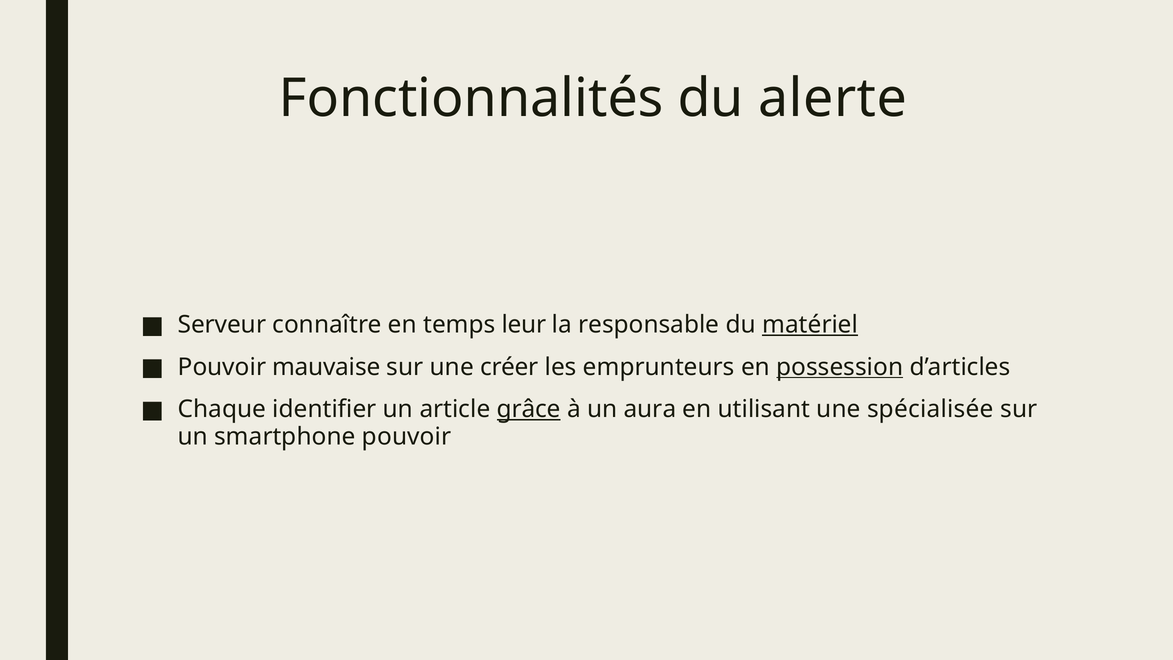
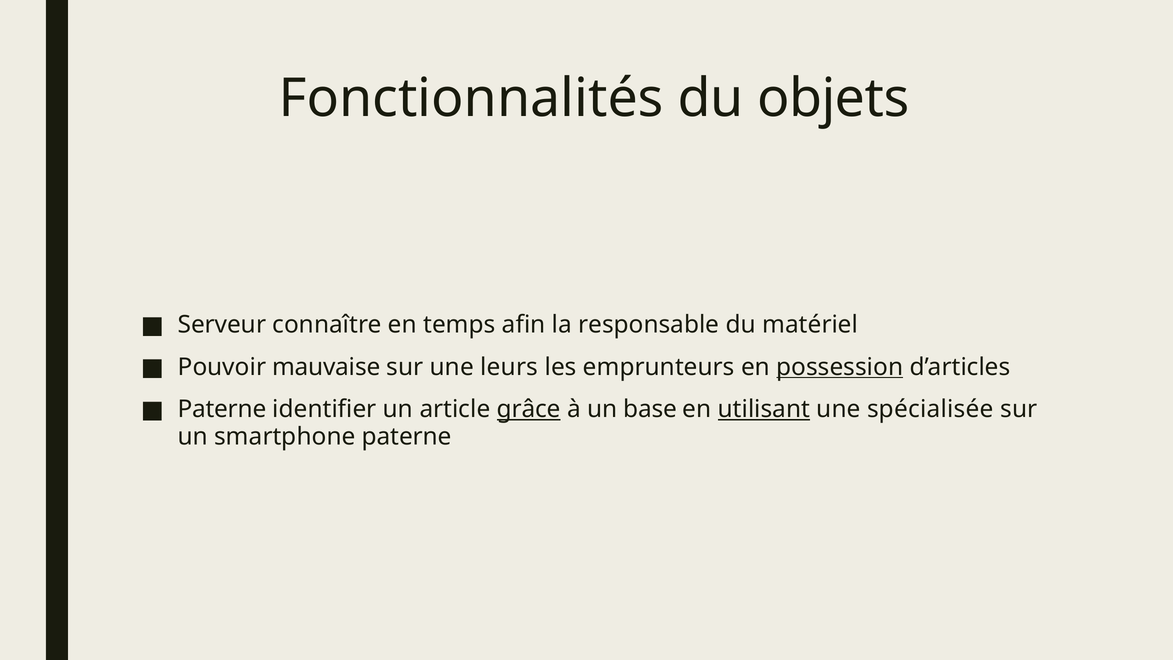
alerte: alerte -> objets
leur: leur -> afin
matériel underline: present -> none
créer: créer -> leurs
Chaque at (222, 409): Chaque -> Paterne
aura: aura -> base
utilisant underline: none -> present
smartphone pouvoir: pouvoir -> paterne
